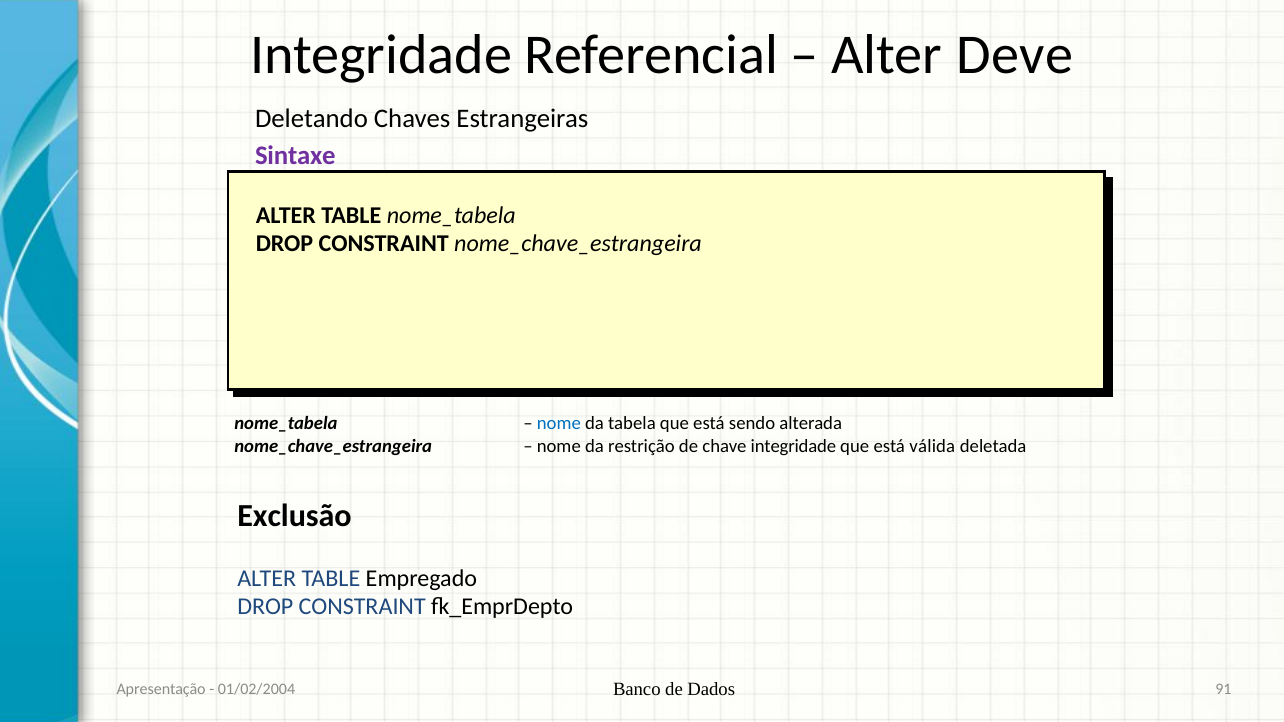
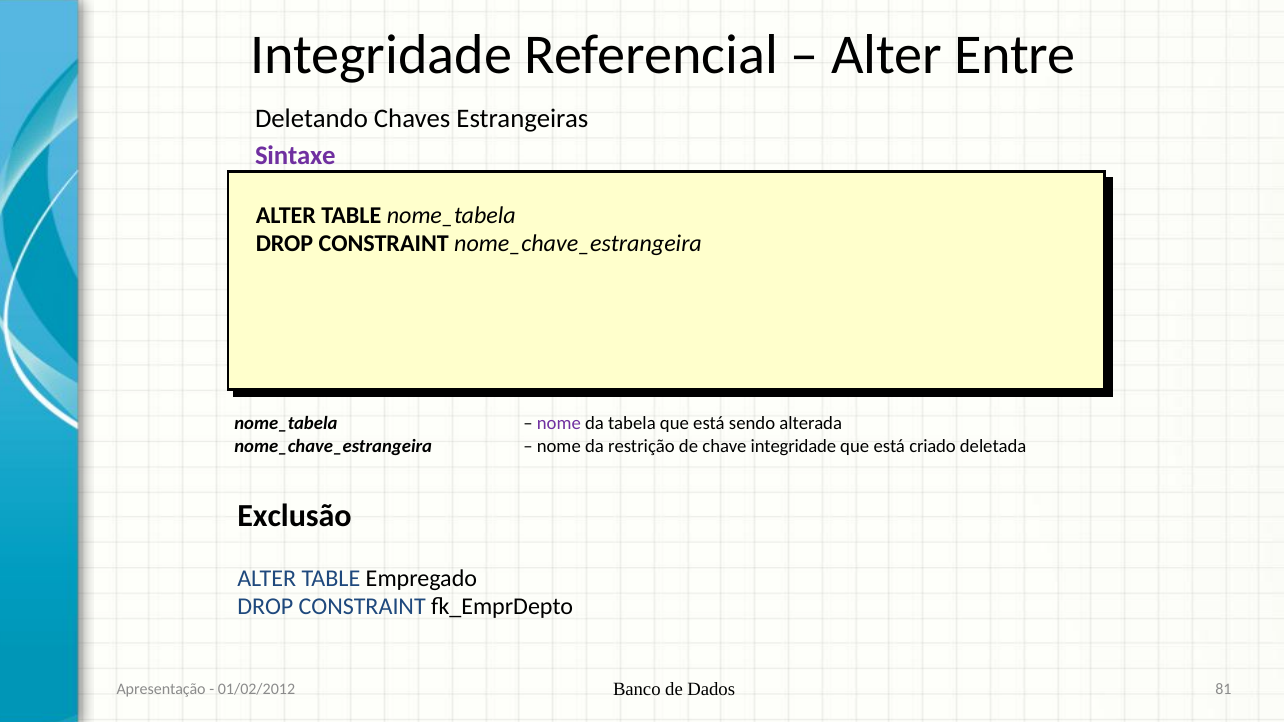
Deve: Deve -> Entre
nome at (559, 424) colour: blue -> purple
válida: válida -> criado
91: 91 -> 81
01/02/2004: 01/02/2004 -> 01/02/2012
